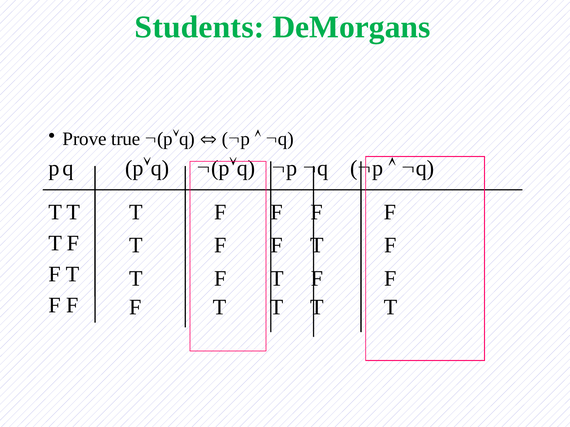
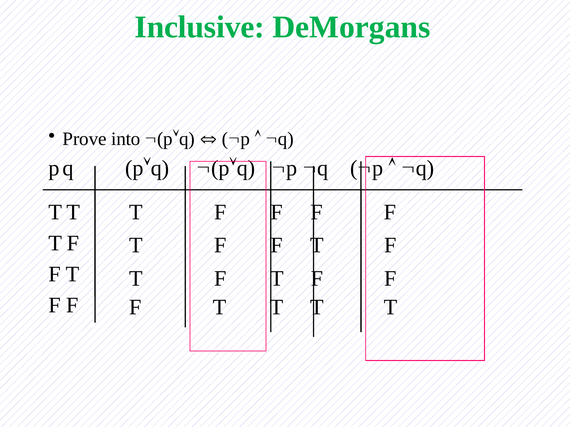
Students: Students -> Inclusive
true: true -> into
